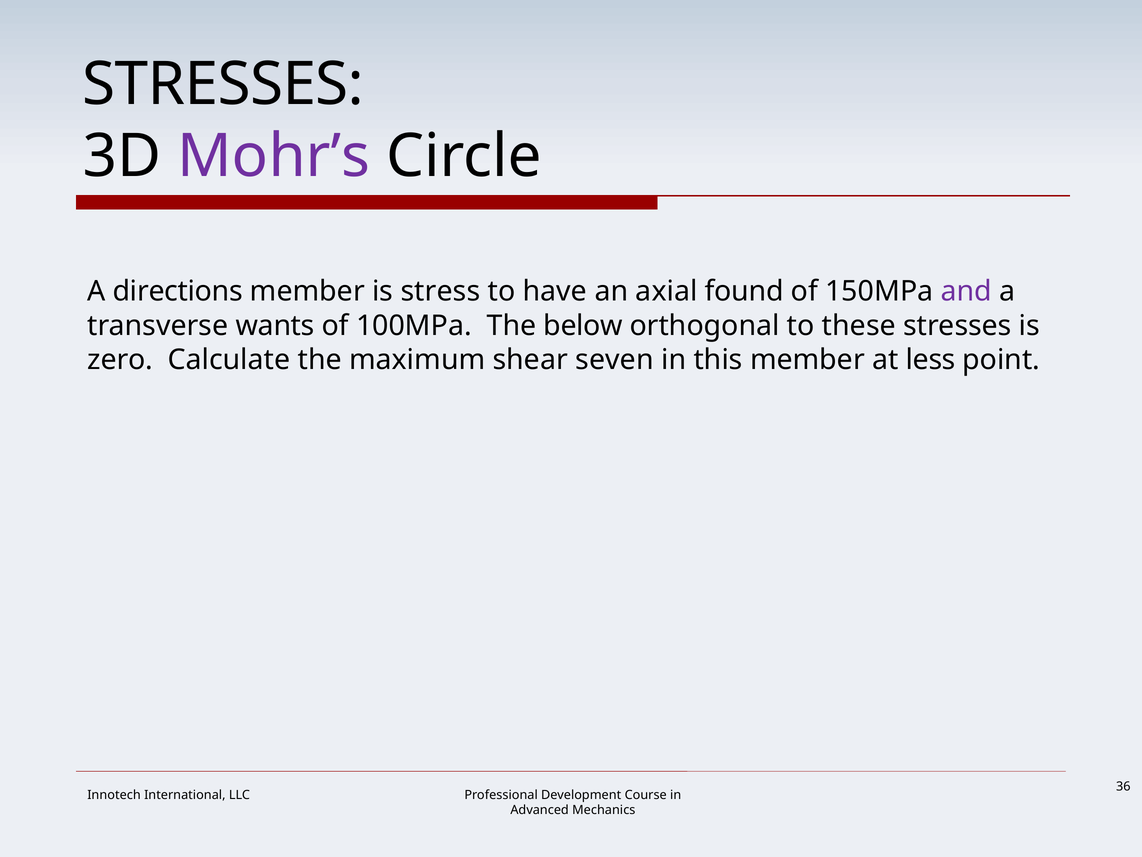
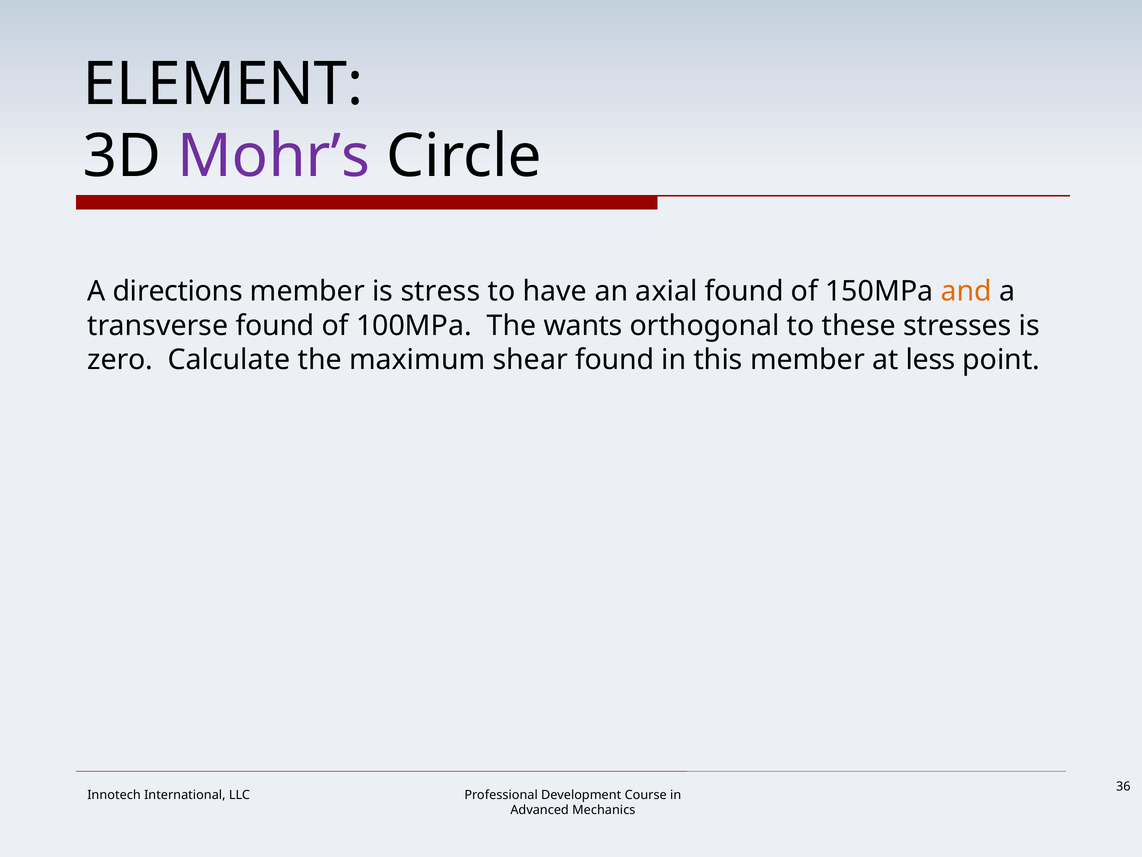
STRESSES at (223, 84): STRESSES -> ELEMENT
and colour: purple -> orange
transverse wants: wants -> found
below: below -> wants
shear seven: seven -> found
